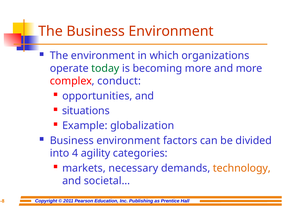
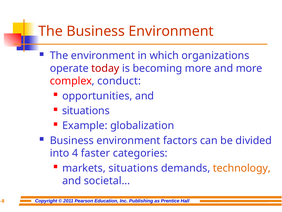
today colour: green -> red
agility: agility -> faster
markets necessary: necessary -> situations
